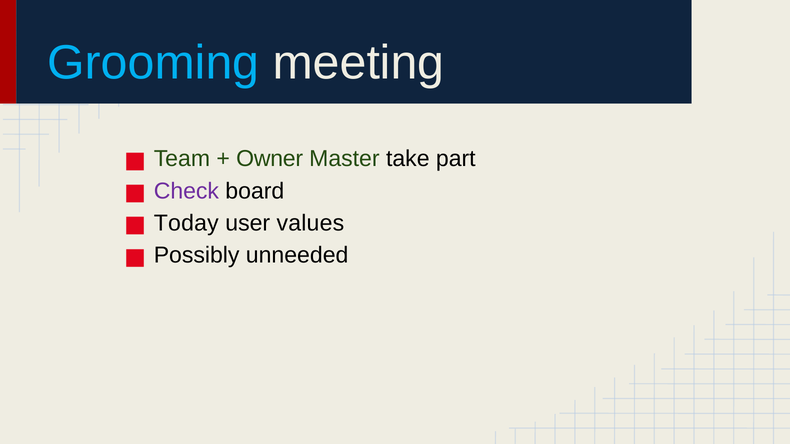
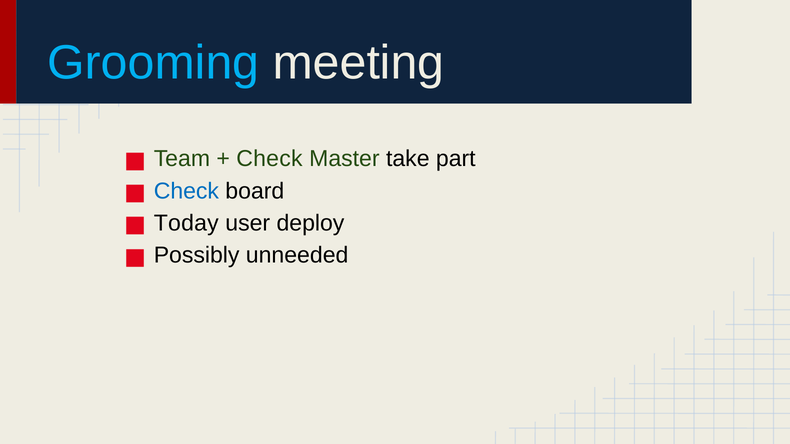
Owner at (270, 159): Owner -> Check
Check at (186, 191) colour: purple -> blue
values: values -> deploy
